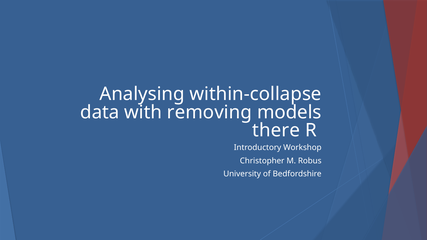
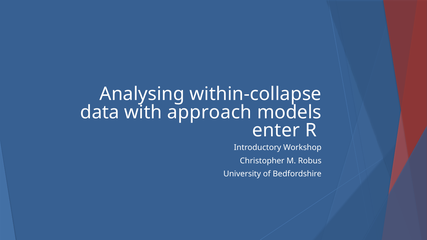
removing: removing -> approach
there: there -> enter
